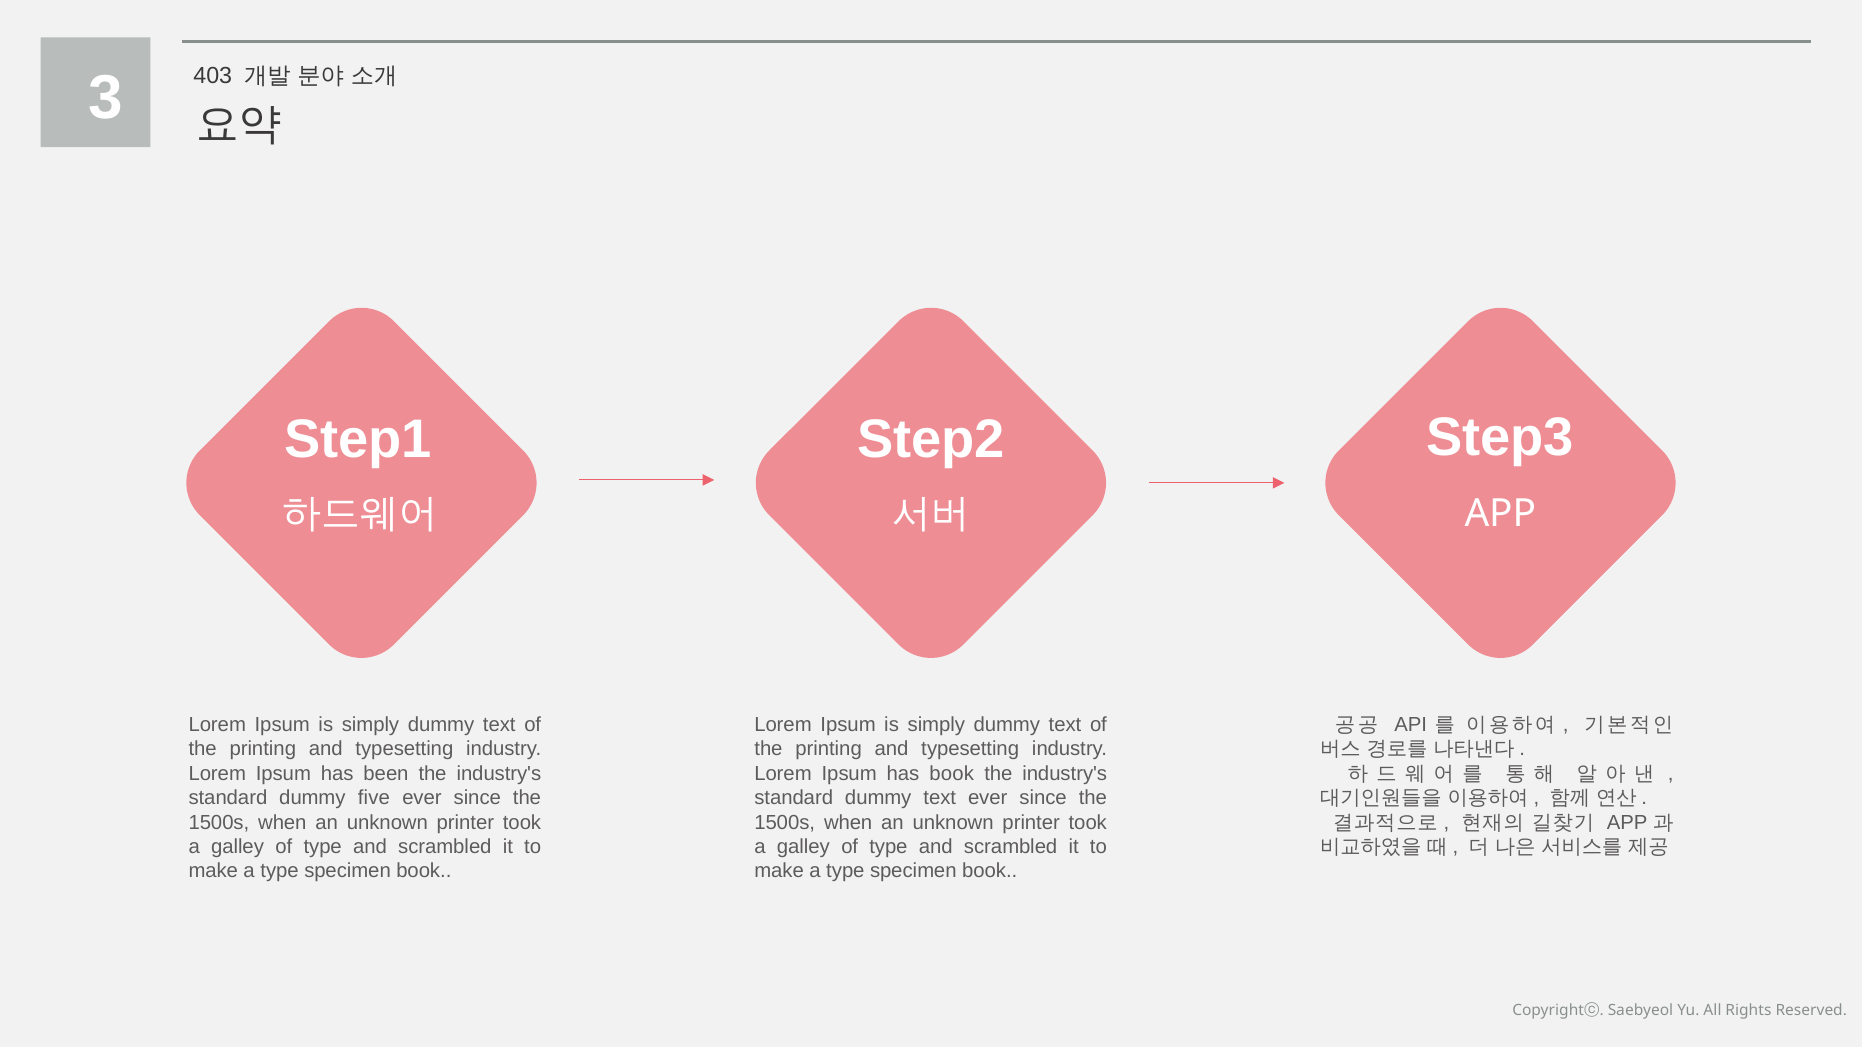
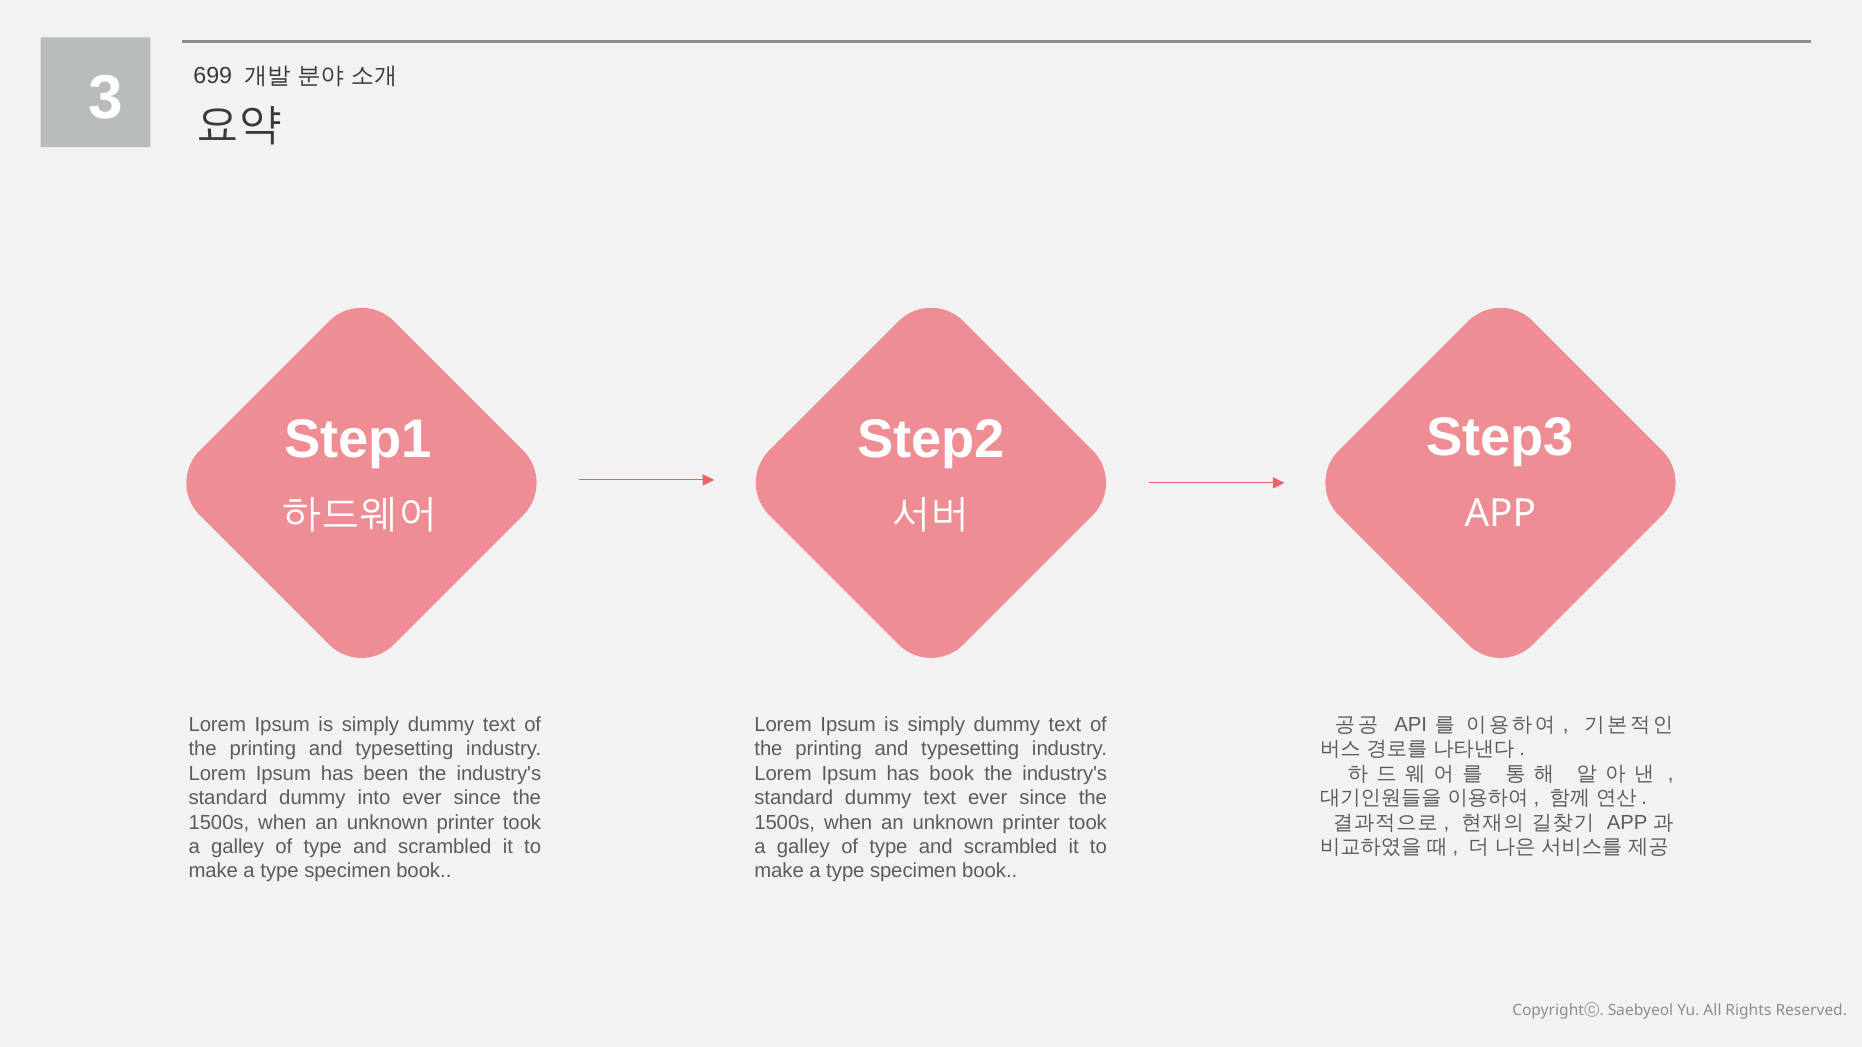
403: 403 -> 699
five: five -> into
